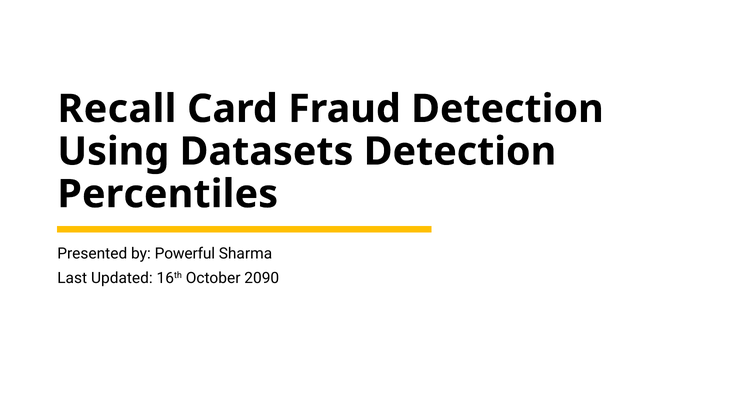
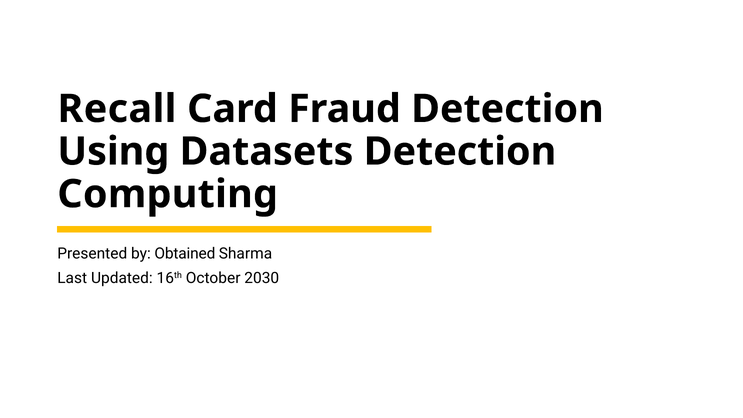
Percentiles: Percentiles -> Computing
Powerful: Powerful -> Obtained
2090: 2090 -> 2030
